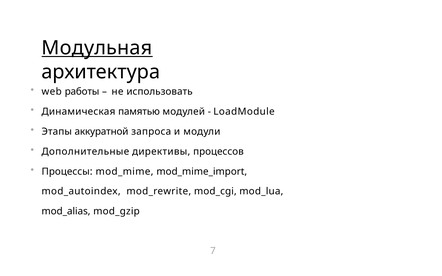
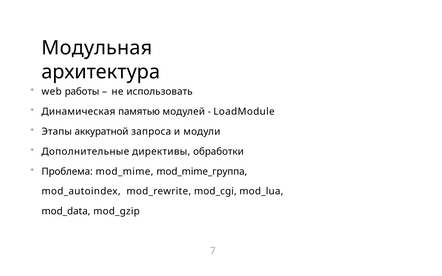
Модульная underline: present -> none
процессов: процессов -> обработки
Процессы: Процессы -> Проблема
mod_mime_import: mod_mime_import -> mod_mime_группа
mod_alias: mod_alias -> mod_data
